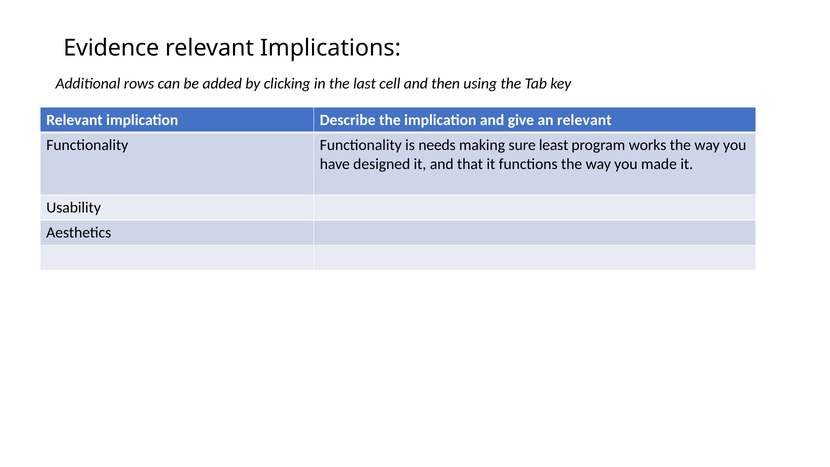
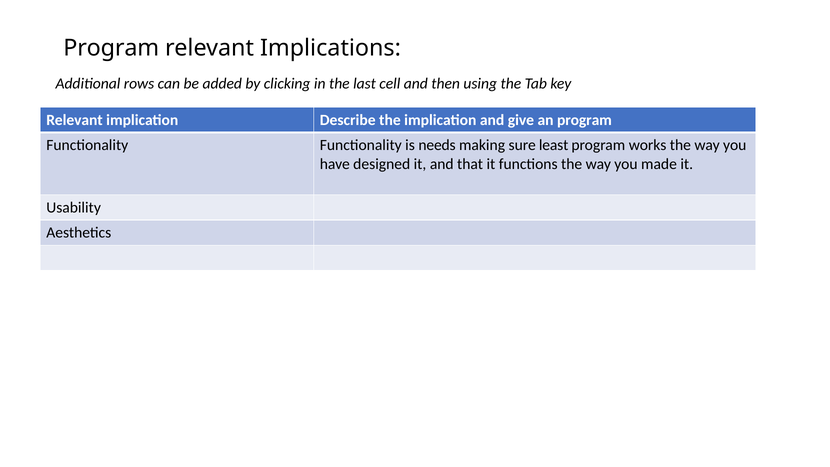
Evidence at (111, 48): Evidence -> Program
an relevant: relevant -> program
